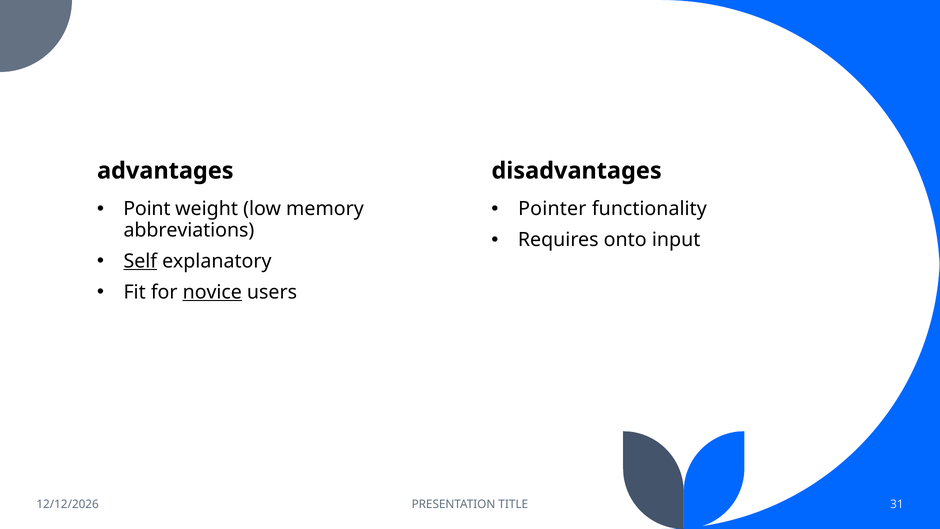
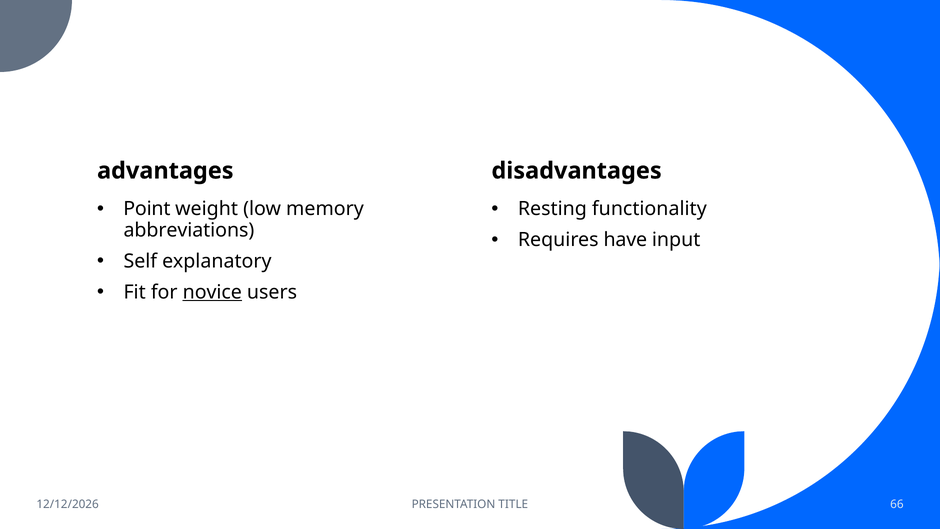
Pointer: Pointer -> Resting
onto: onto -> have
Self underline: present -> none
31: 31 -> 66
